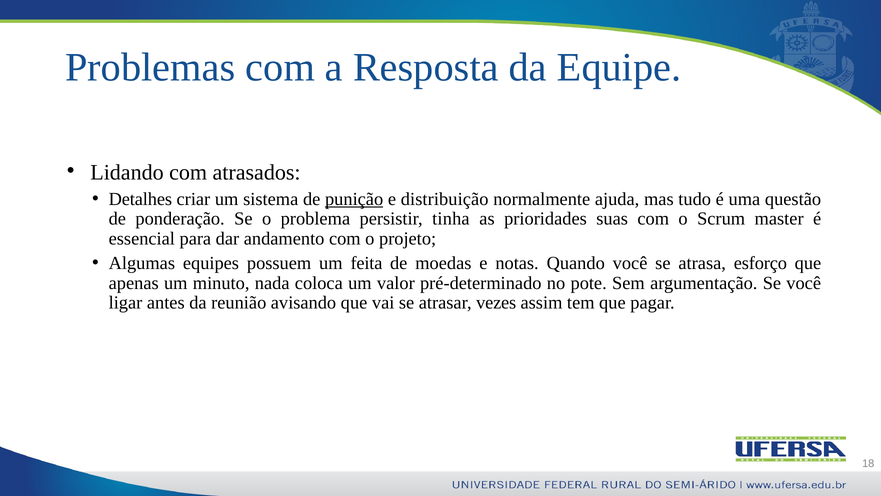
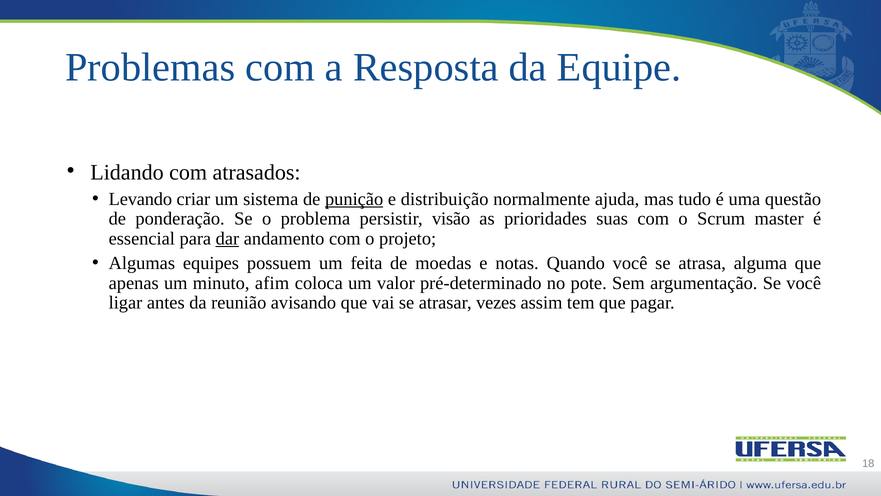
Detalhes: Detalhes -> Levando
tinha: tinha -> visão
dar underline: none -> present
esforço: esforço -> alguma
nada: nada -> afim
